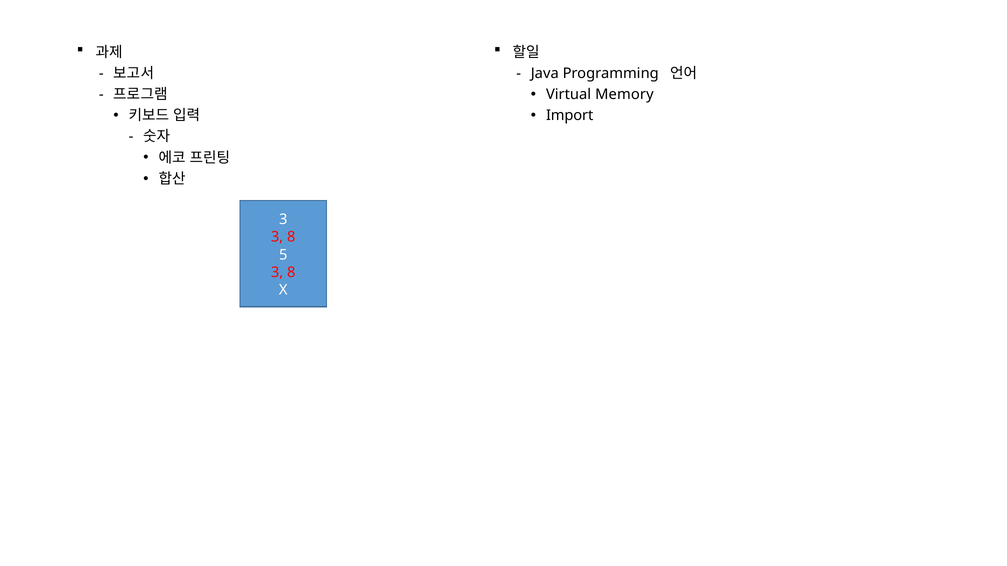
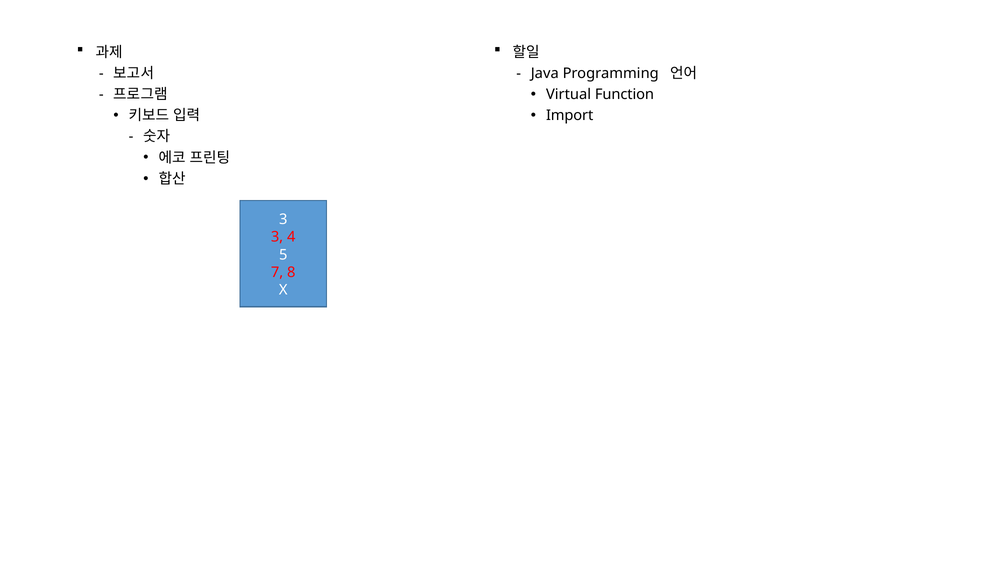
Memory: Memory -> Function
8 at (291, 237): 8 -> 4
3 at (277, 273): 3 -> 7
